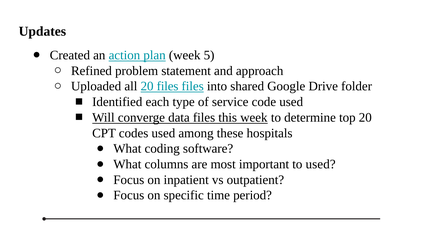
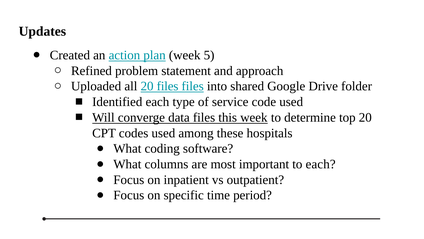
to used: used -> each
